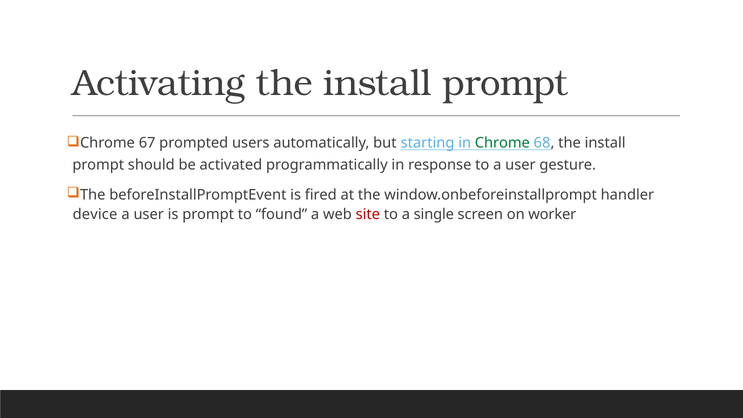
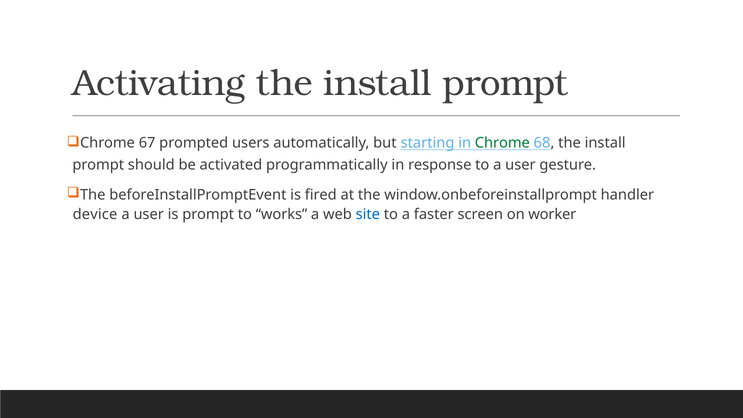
found: found -> works
site colour: red -> blue
single: single -> faster
